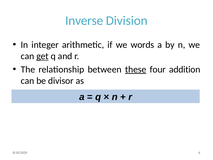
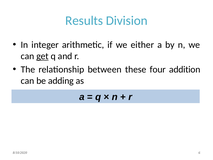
Inverse: Inverse -> Results
words: words -> either
these underline: present -> none
divisor: divisor -> adding
